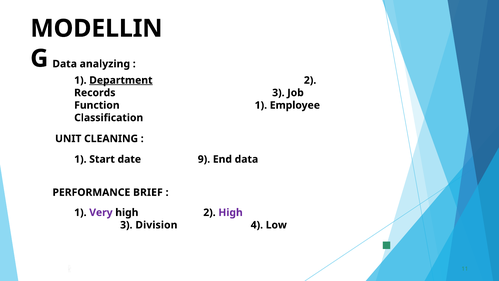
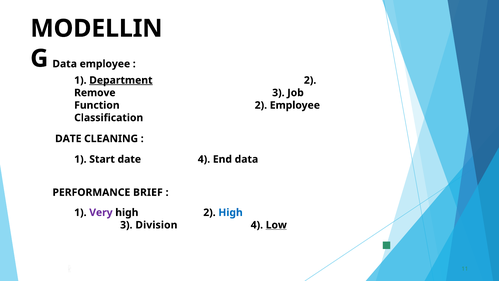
Data analyzing: analyzing -> employee
Records: Records -> Remove
Function 1: 1 -> 2
UNIT at (68, 139): UNIT -> DATE
date 9: 9 -> 4
High at (231, 212) colour: purple -> blue
Low underline: none -> present
